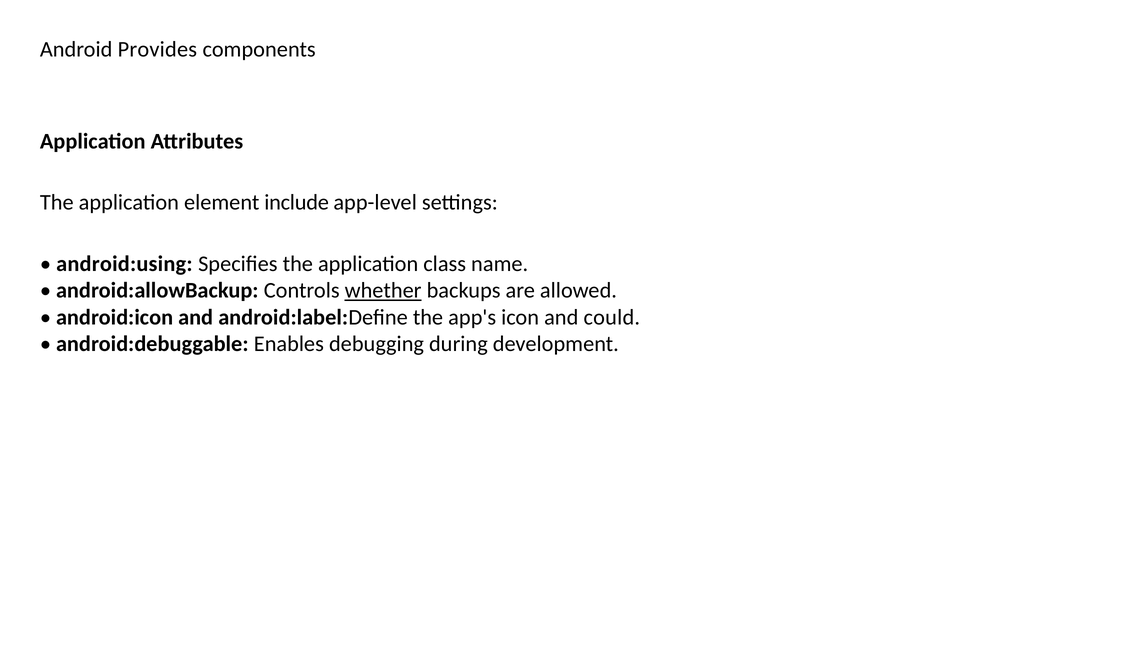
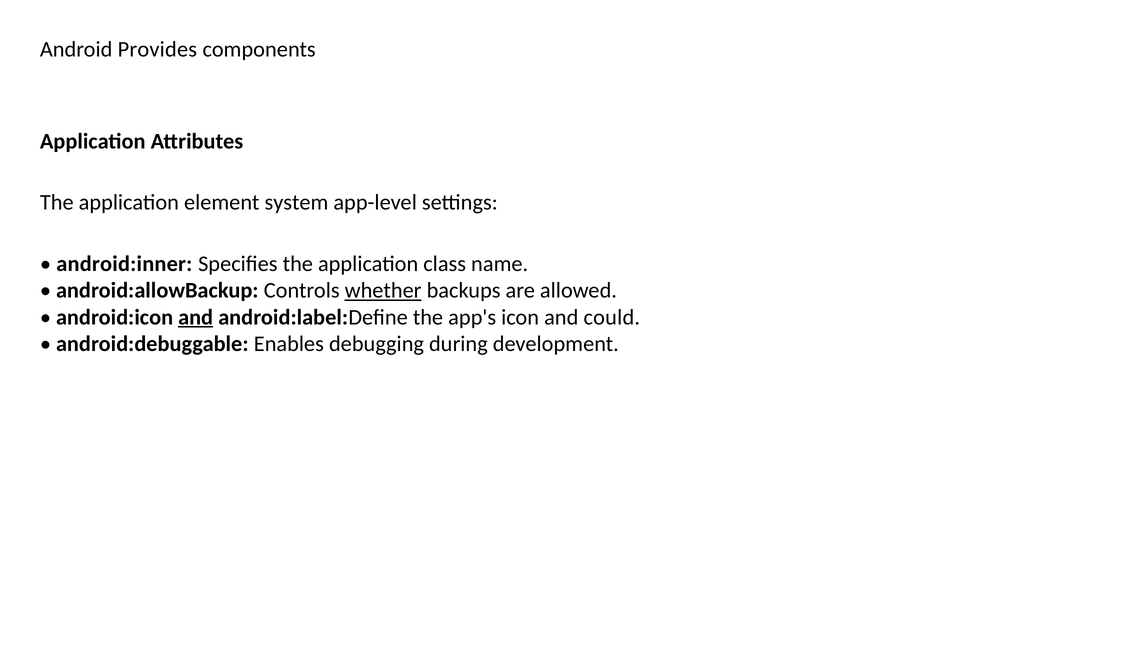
include: include -> system
android:using: android:using -> android:inner
and at (196, 317) underline: none -> present
